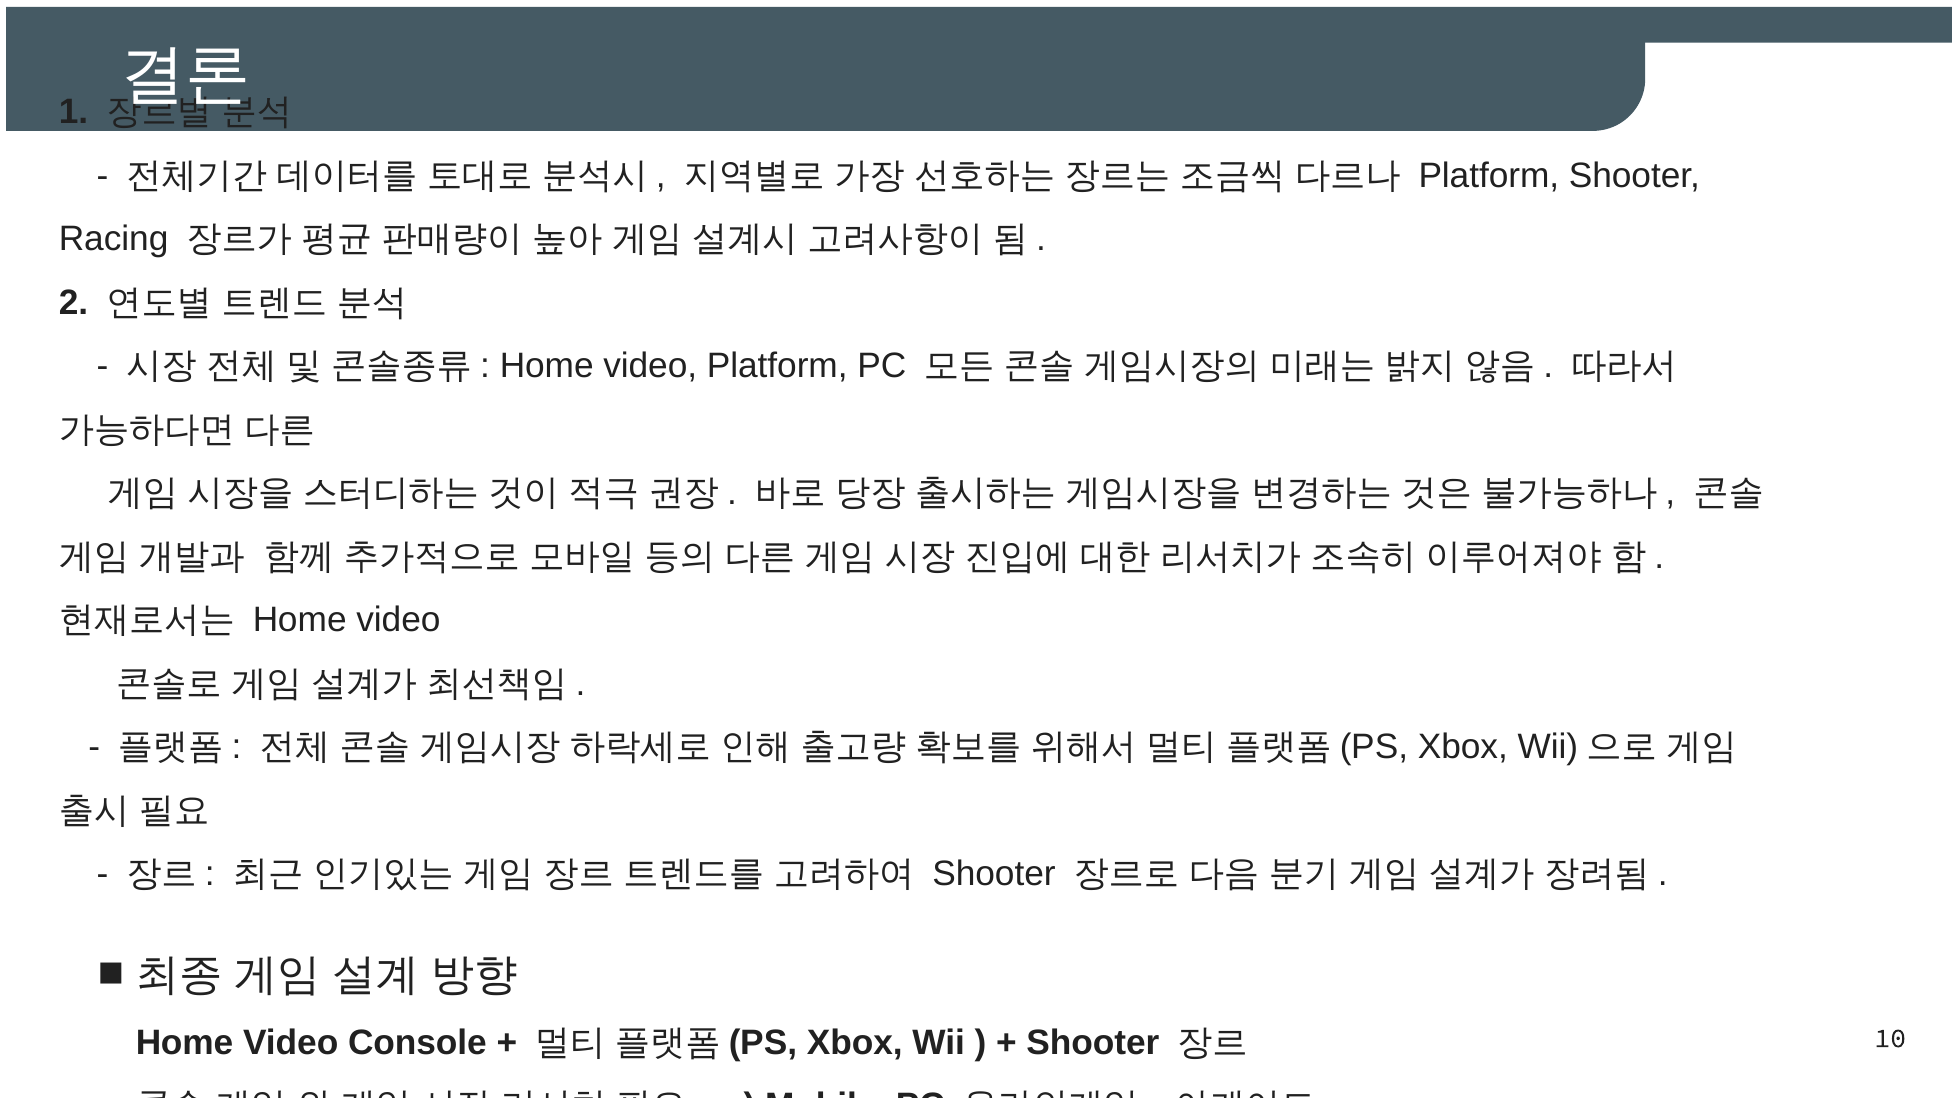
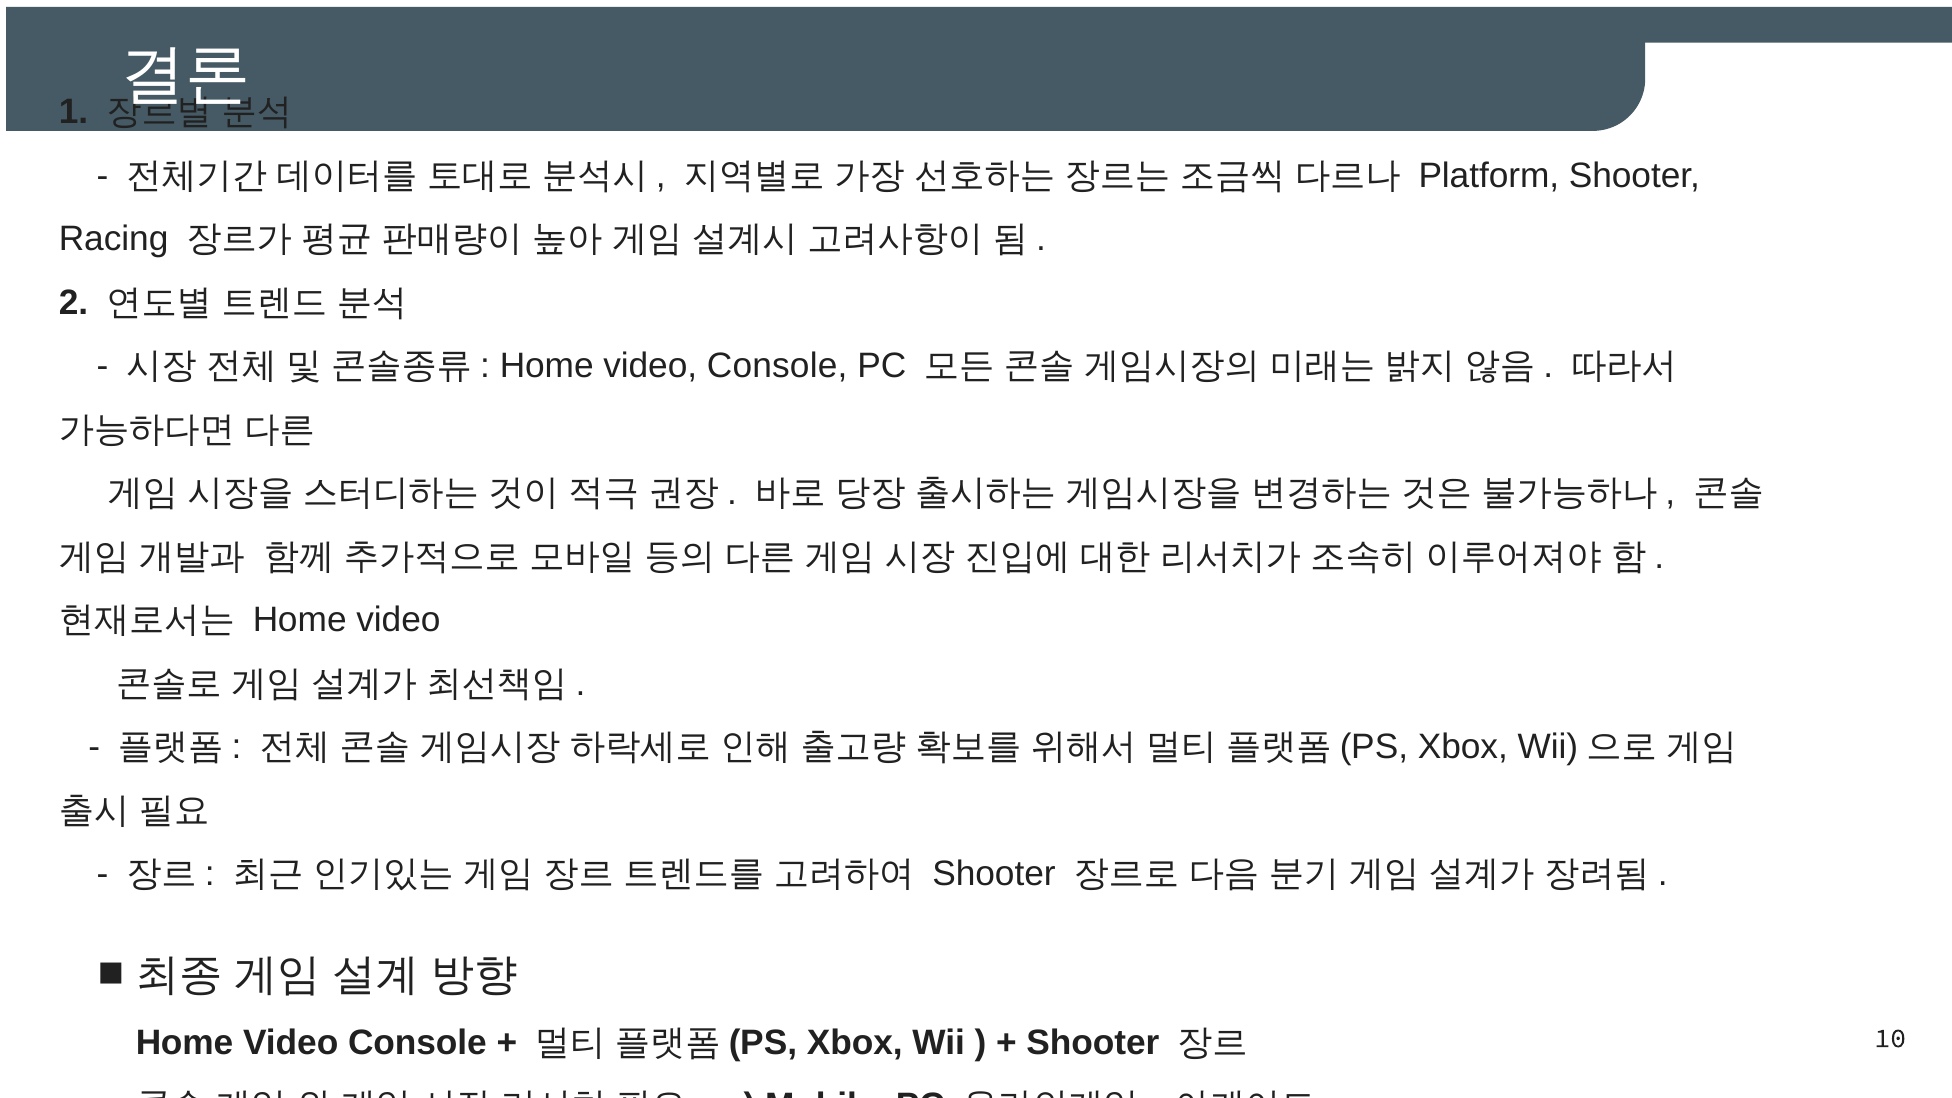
Platform at (777, 366): Platform -> Console
